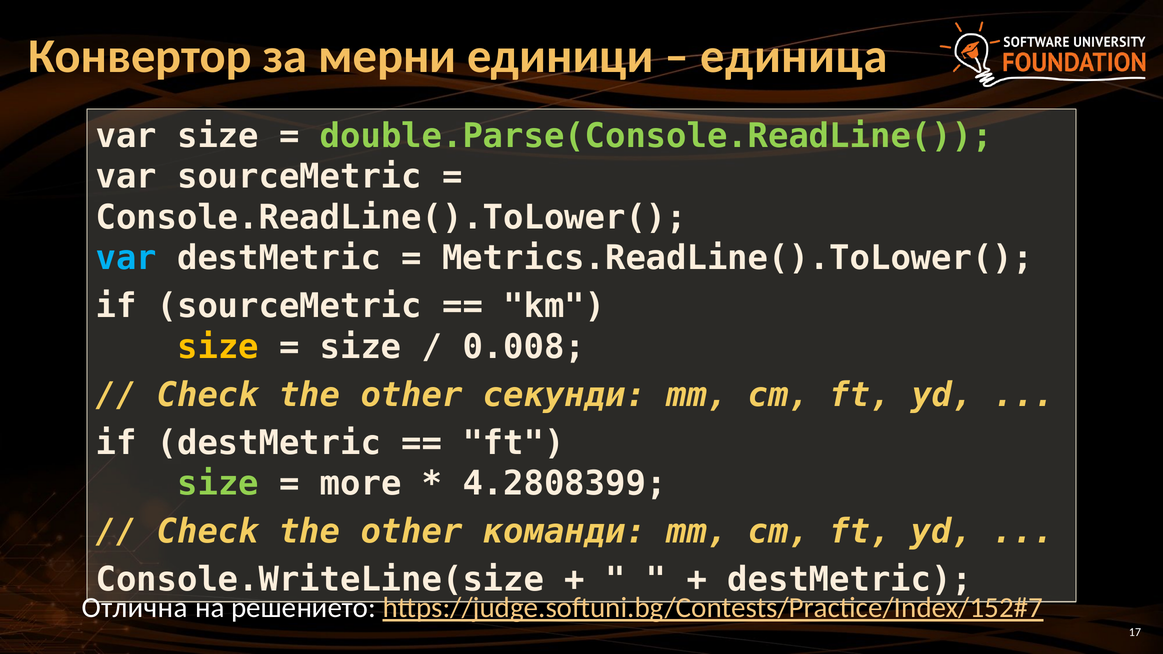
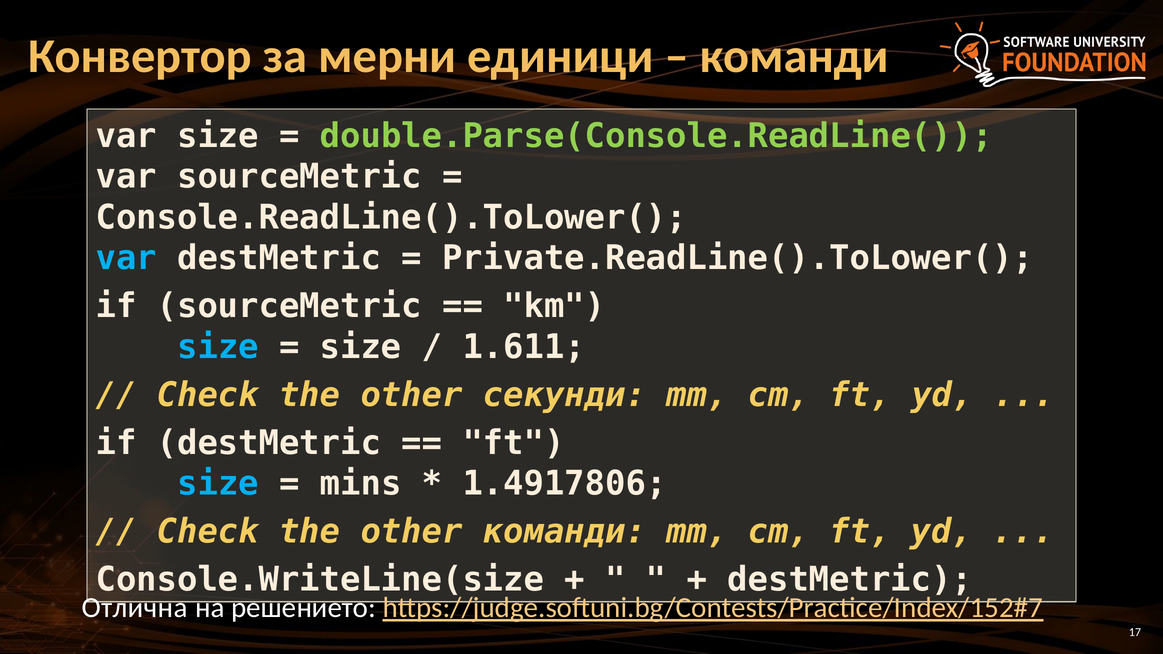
единица at (794, 57): единица -> команди
Metrics.ReadLine().ToLower(: Metrics.ReadLine().ToLower( -> Private.ReadLine().ToLower(
size at (218, 347) colour: yellow -> light blue
0.008: 0.008 -> 1.611
size at (218, 484) colour: light green -> light blue
more: more -> mins
4.2808399: 4.2808399 -> 1.4917806
